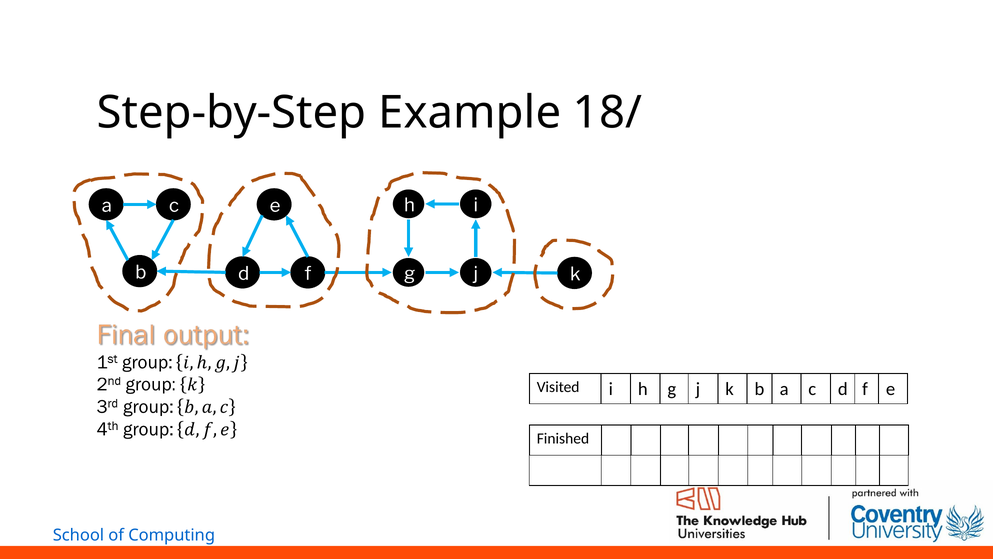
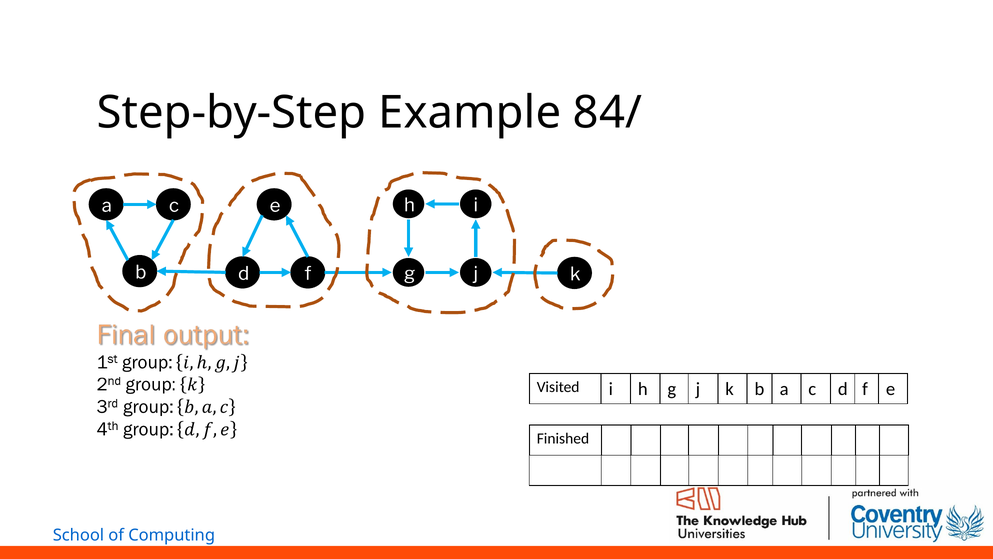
18/: 18/ -> 84/
